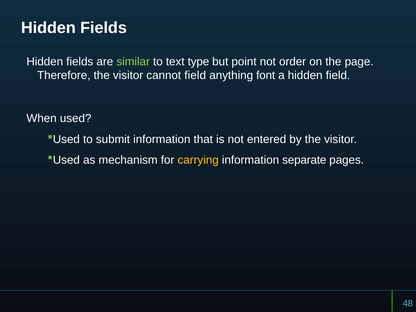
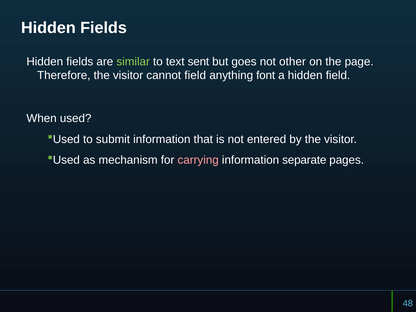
type: type -> sent
point: point -> goes
order: order -> other
carrying colour: yellow -> pink
